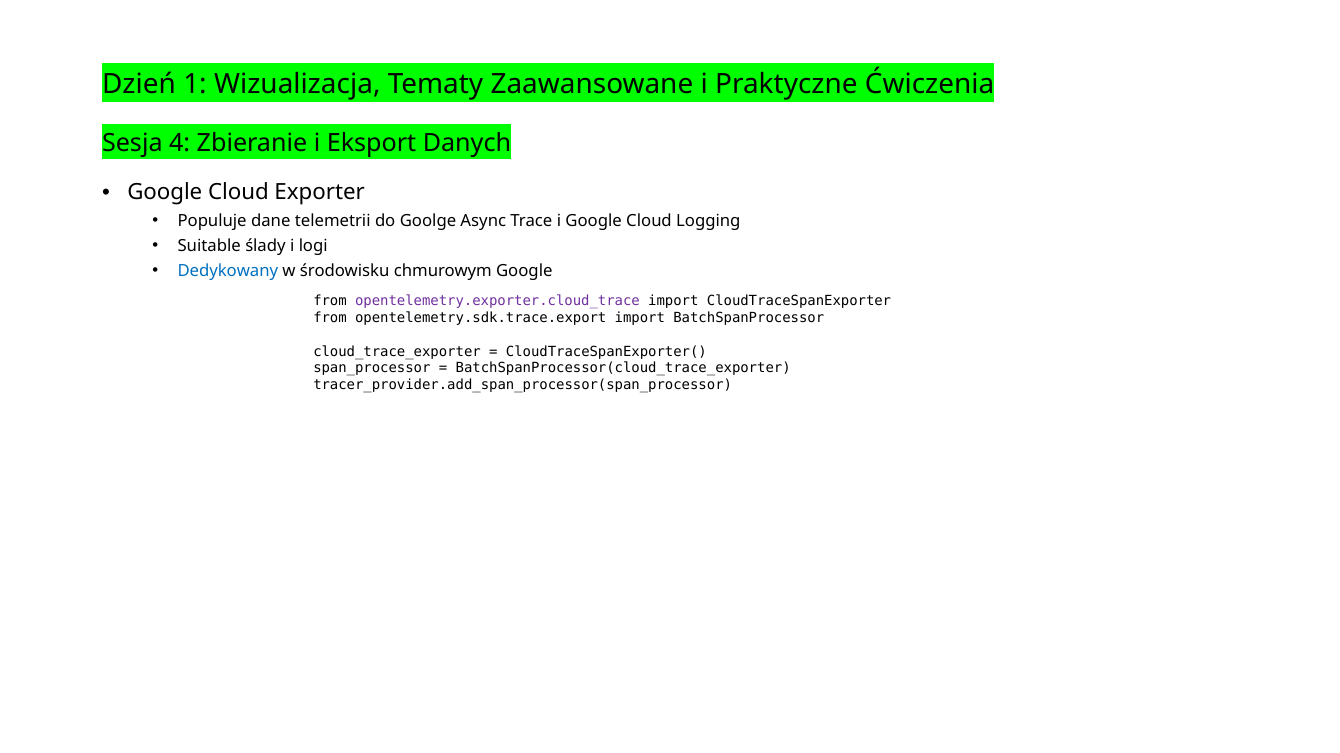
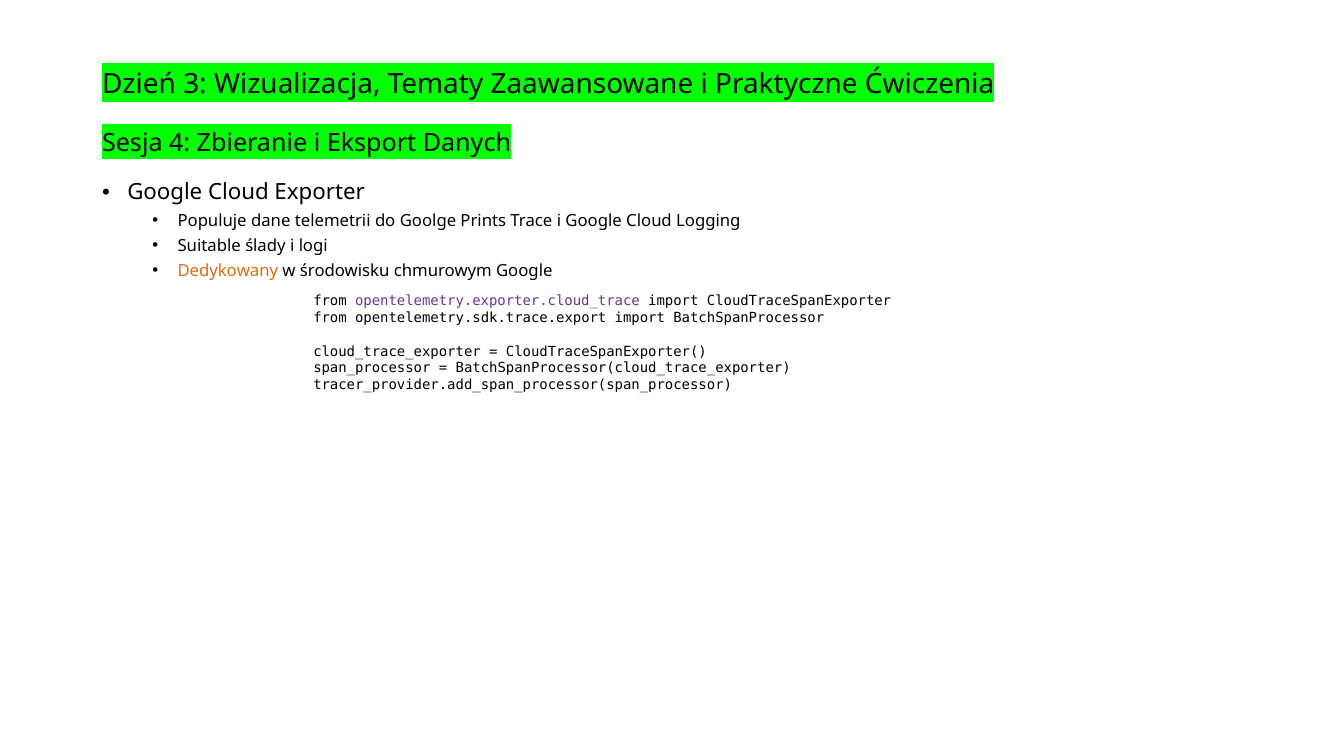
1: 1 -> 3
Async: Async -> Prints
Dedykowany colour: blue -> orange
